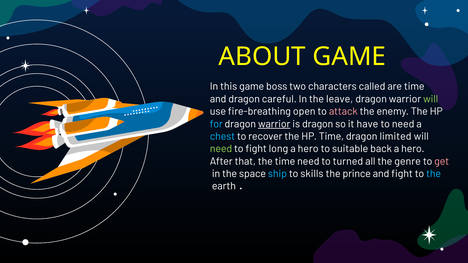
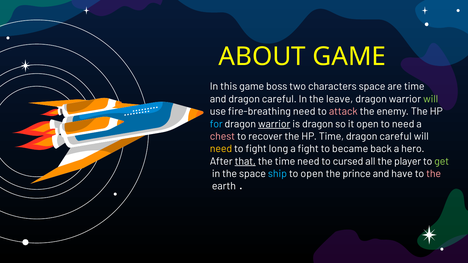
characters called: called -> space
fire-breathing open: open -> need
it have: have -> open
chest colour: light blue -> pink
limited at (396, 137): limited -> careful
need at (221, 149) colour: light green -> yellow
hero at (308, 149): hero -> fight
suitable: suitable -> became
that underline: none -> present
turned: turned -> cursed
genre: genre -> player
get colour: pink -> light green
to skills: skills -> open
and fight: fight -> have
the at (434, 174) colour: light blue -> pink
